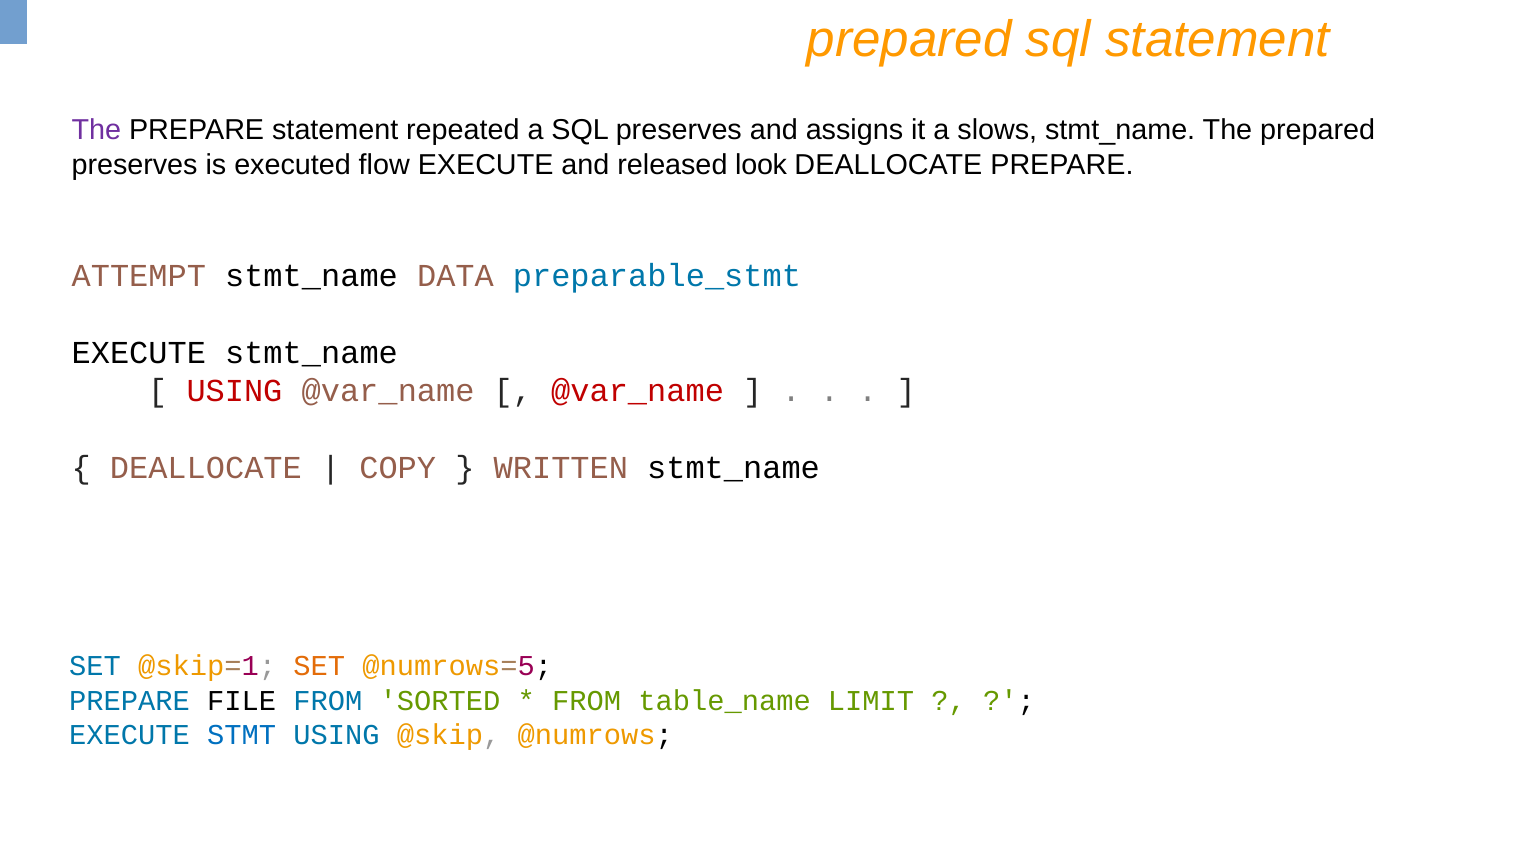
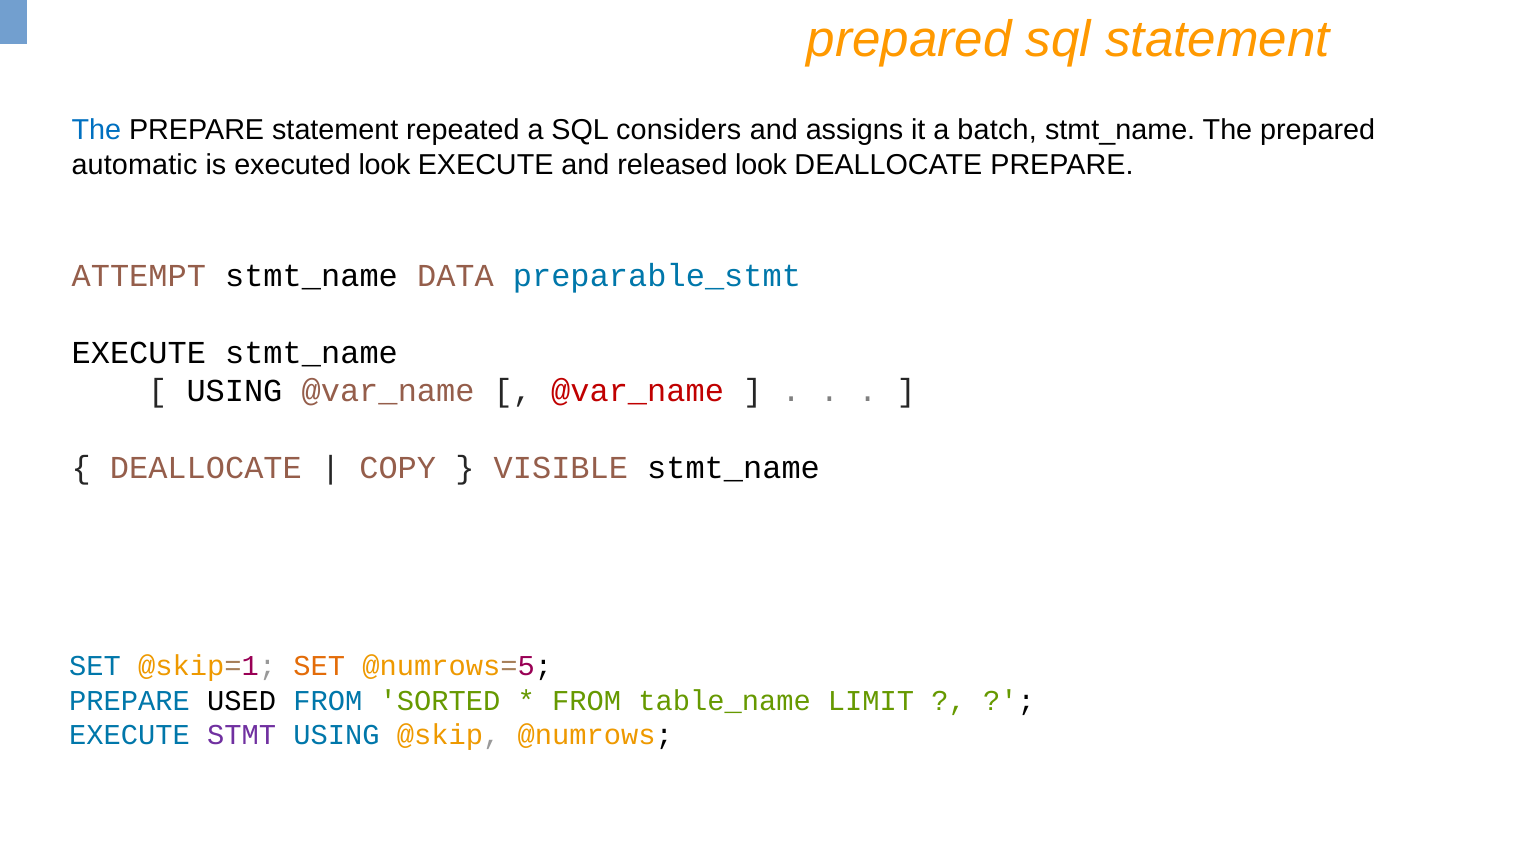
The at (96, 130) colour: purple -> blue
SQL preserves: preserves -> considers
slows: slows -> batch
preserves at (135, 165): preserves -> automatic
executed flow: flow -> look
USING at (234, 391) colour: red -> black
WRITTEN: WRITTEN -> VISIBLE
FILE: FILE -> USED
STMT colour: blue -> purple
